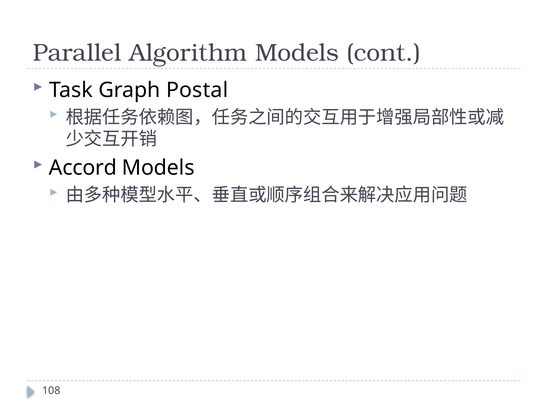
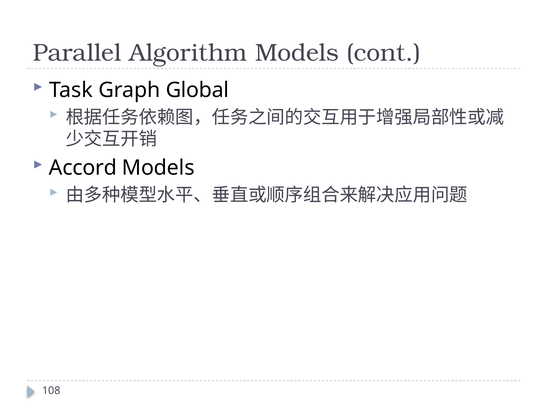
Postal: Postal -> Global
